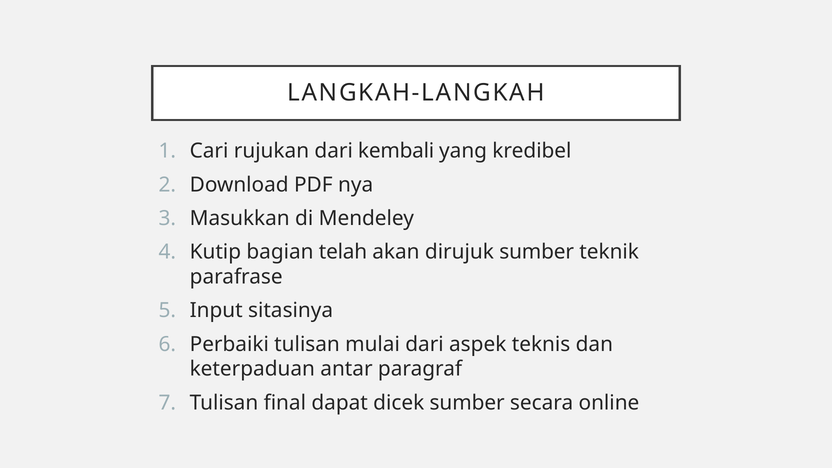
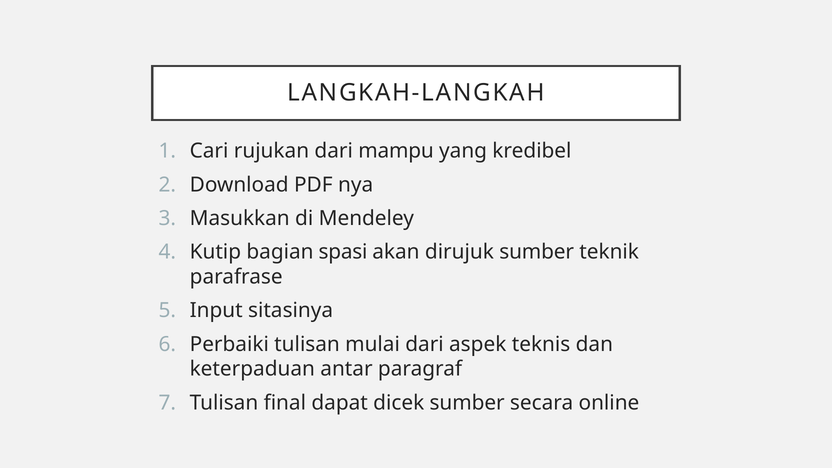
kembali: kembali -> mampu
telah: telah -> spasi
